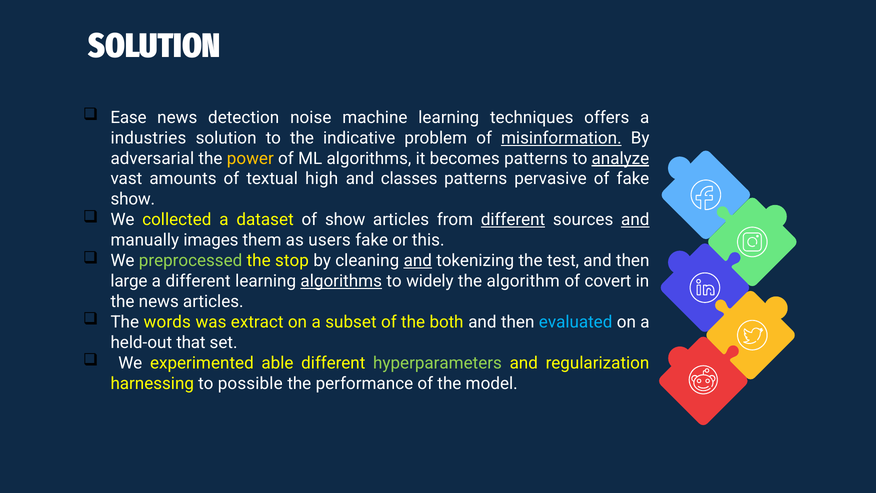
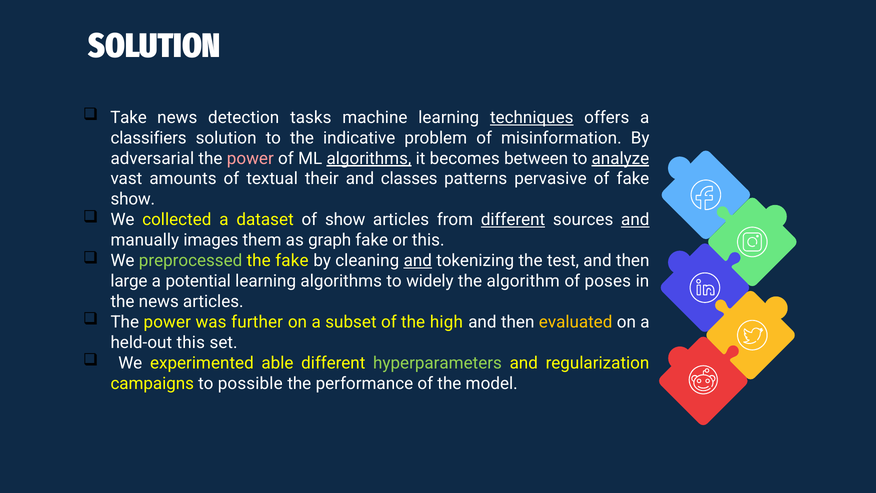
Ease: Ease -> Take
noise: noise -> tasks
techniques underline: none -> present
industries: industries -> classifiers
misinformation underline: present -> none
power at (250, 158) colour: yellow -> pink
algorithms at (369, 158) underline: none -> present
becomes patterns: patterns -> between
high: high -> their
users: users -> graph
the stop: stop -> fake
a different: different -> potential
algorithms at (341, 281) underline: present -> none
covert: covert -> poses
words at (167, 322): words -> power
extract: extract -> further
both: both -> high
evaluated colour: light blue -> yellow
held-out that: that -> this
harnessing: harnessing -> campaigns
